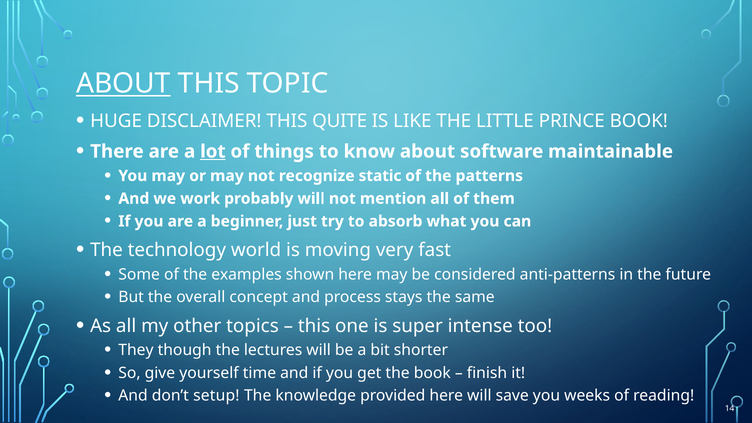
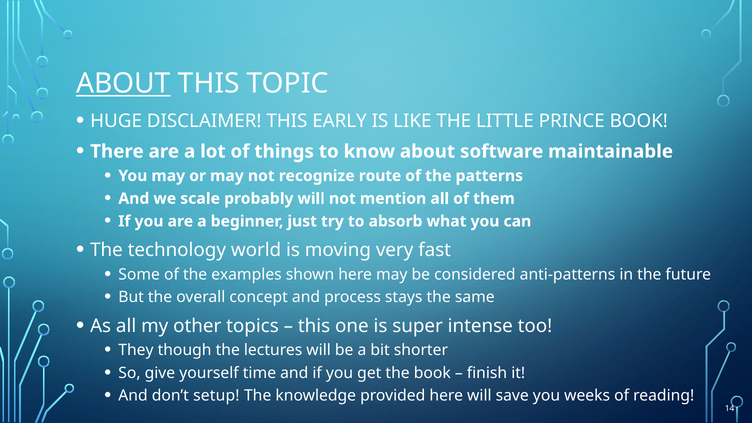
QUITE: QUITE -> EARLY
lot underline: present -> none
static: static -> route
work: work -> scale
